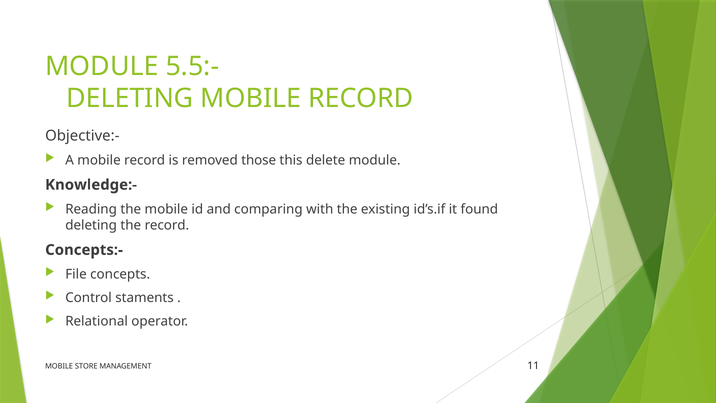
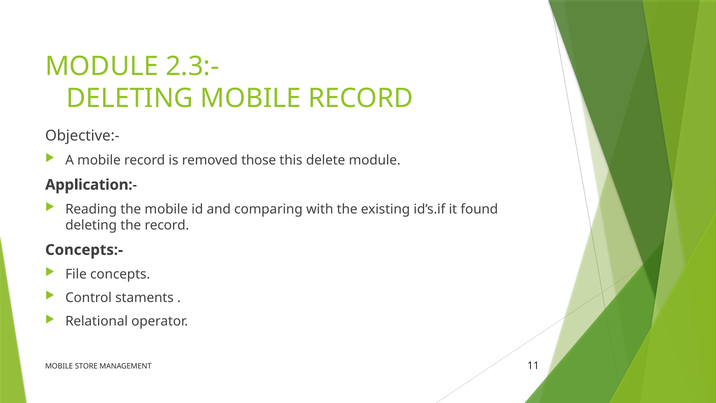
5.5:-: 5.5:- -> 2.3:-
Knowledge:-: Knowledge:- -> Application:-
